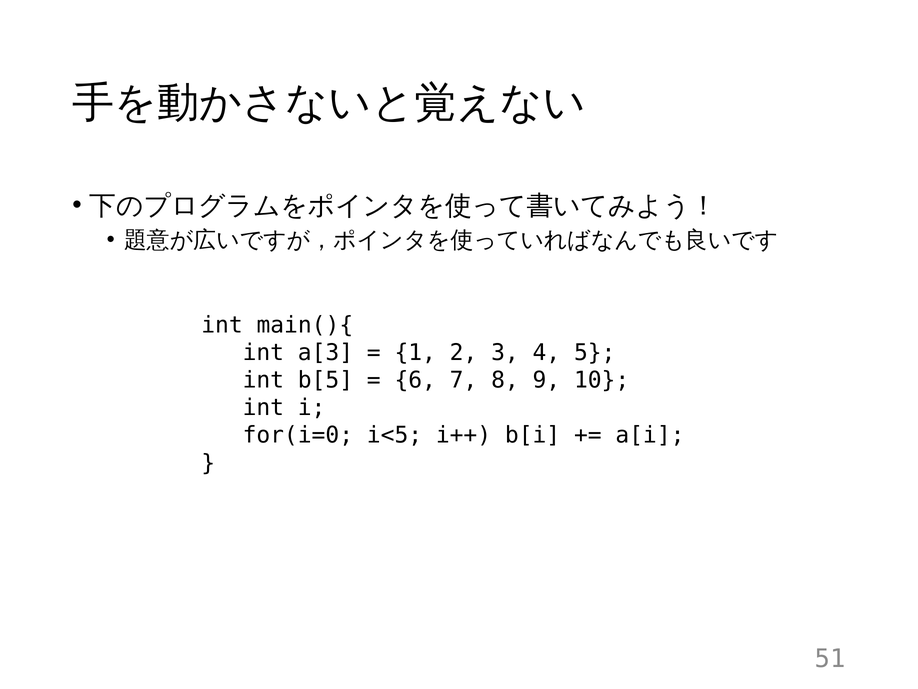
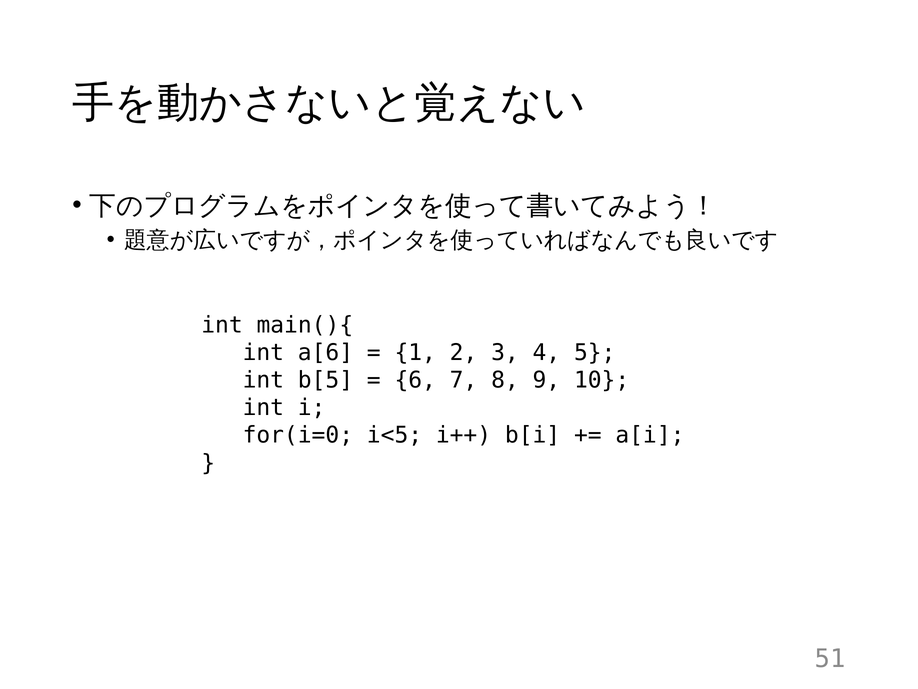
a[3: a[3 -> a[6
